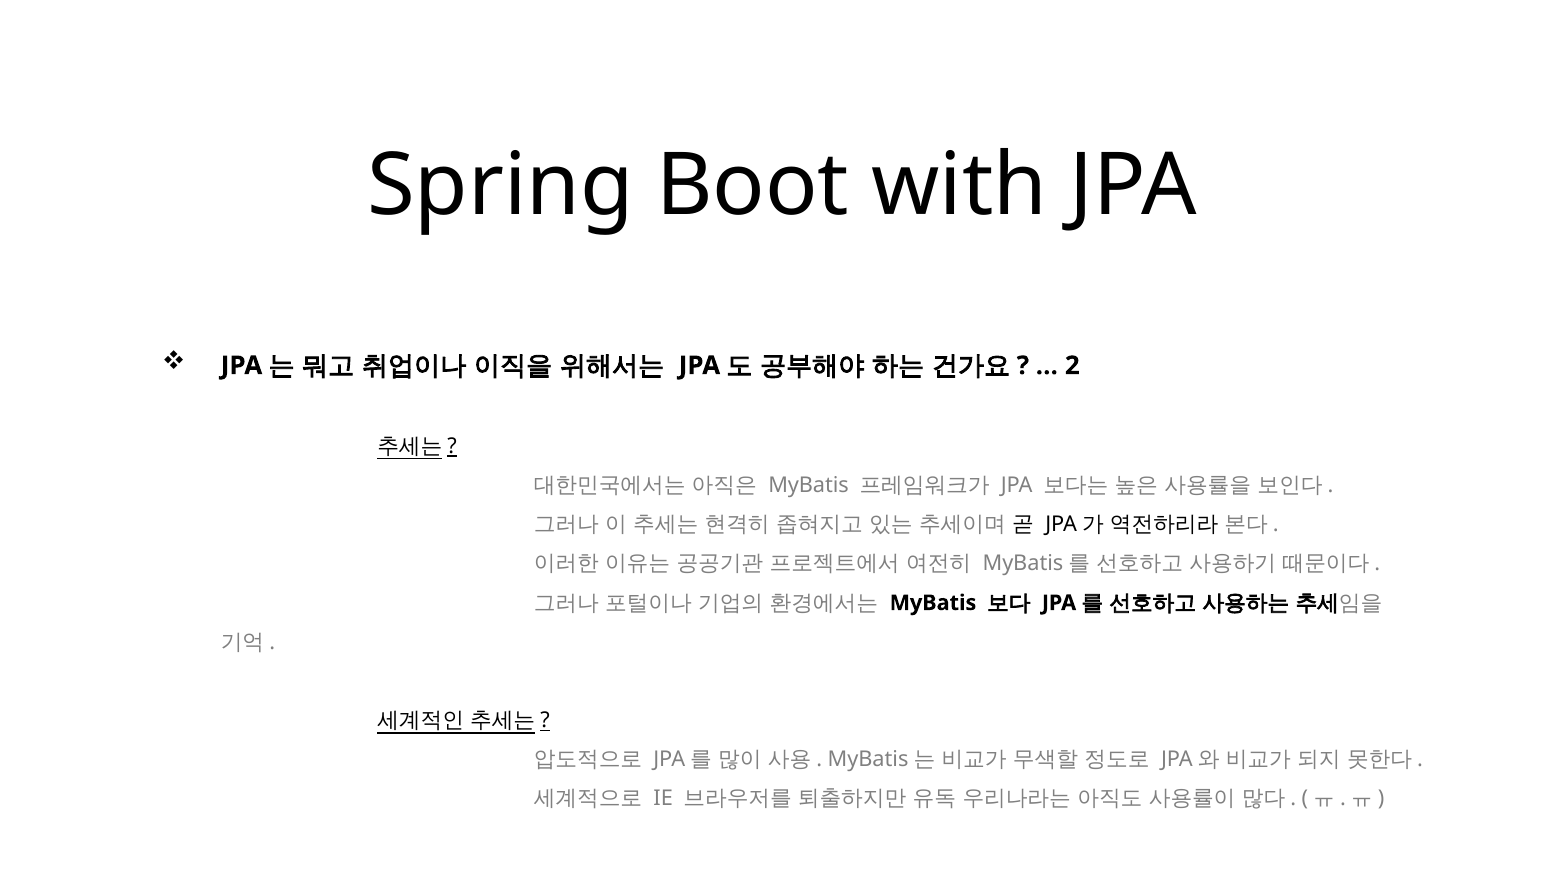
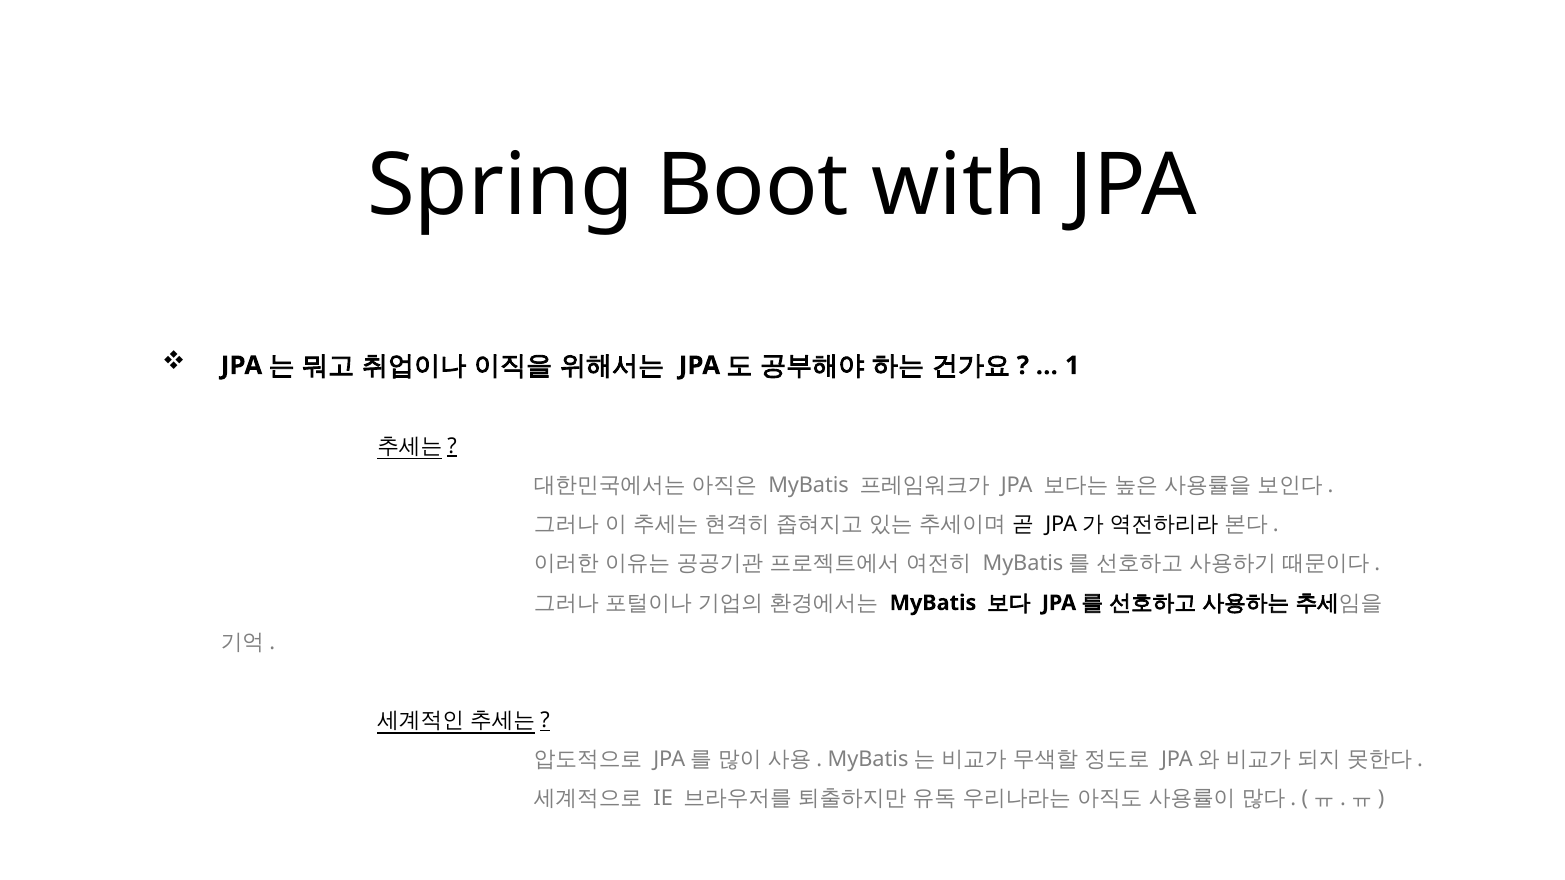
2: 2 -> 1
